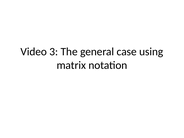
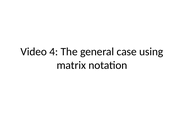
3: 3 -> 4
